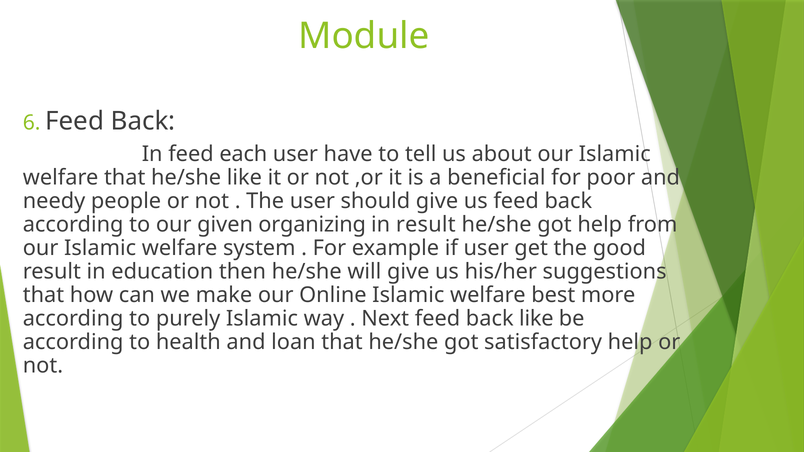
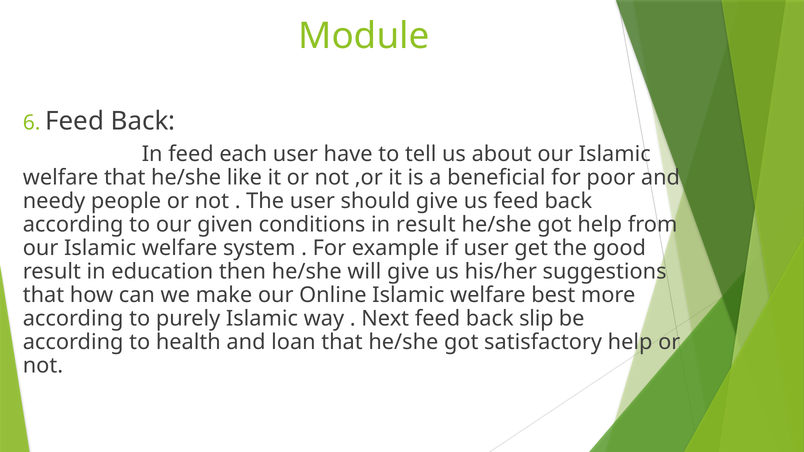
organizing: organizing -> conditions
back like: like -> slip
